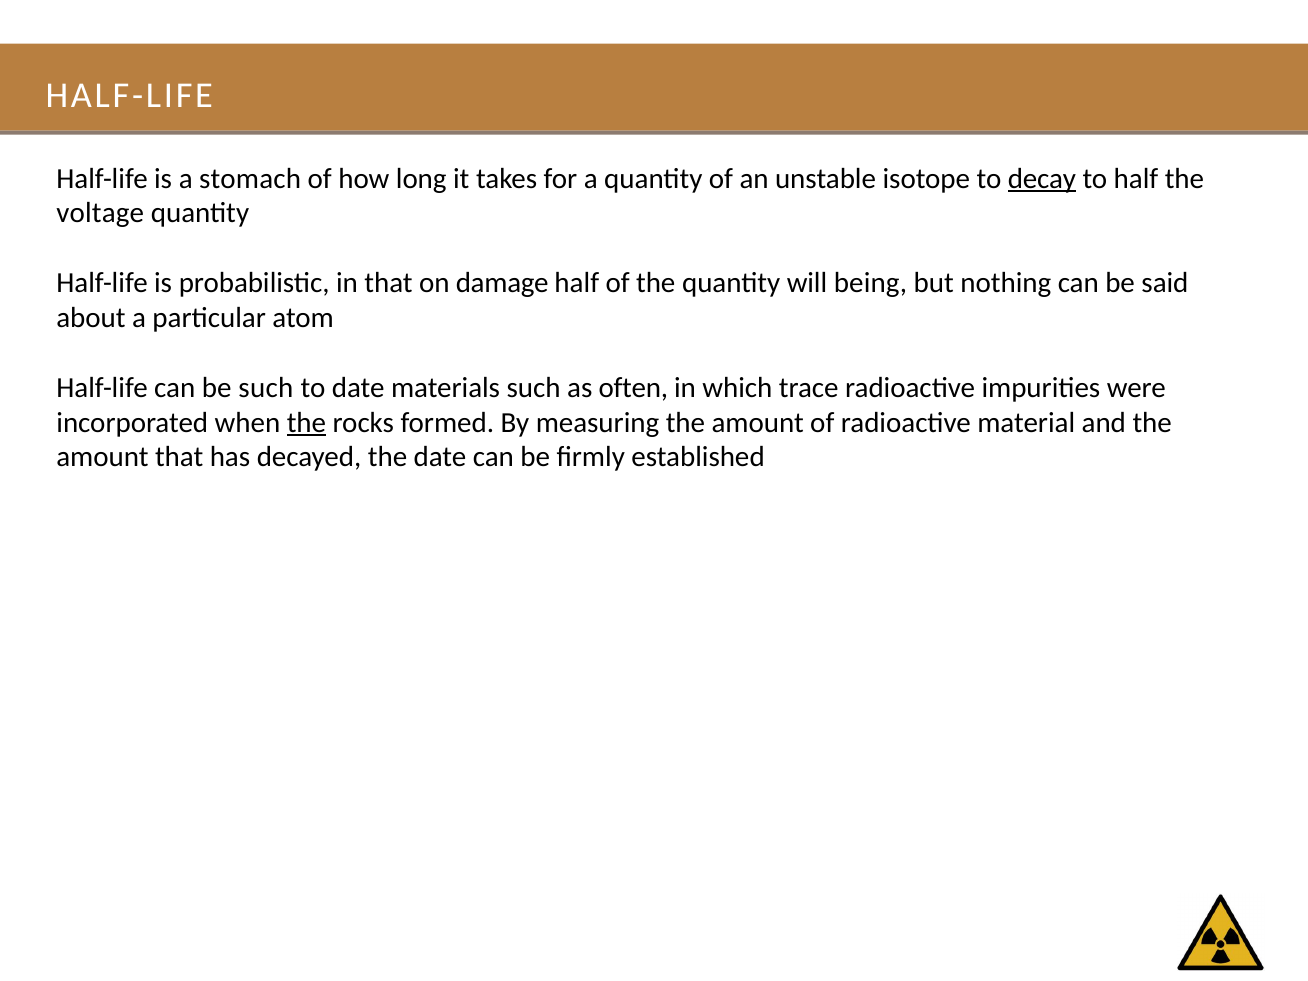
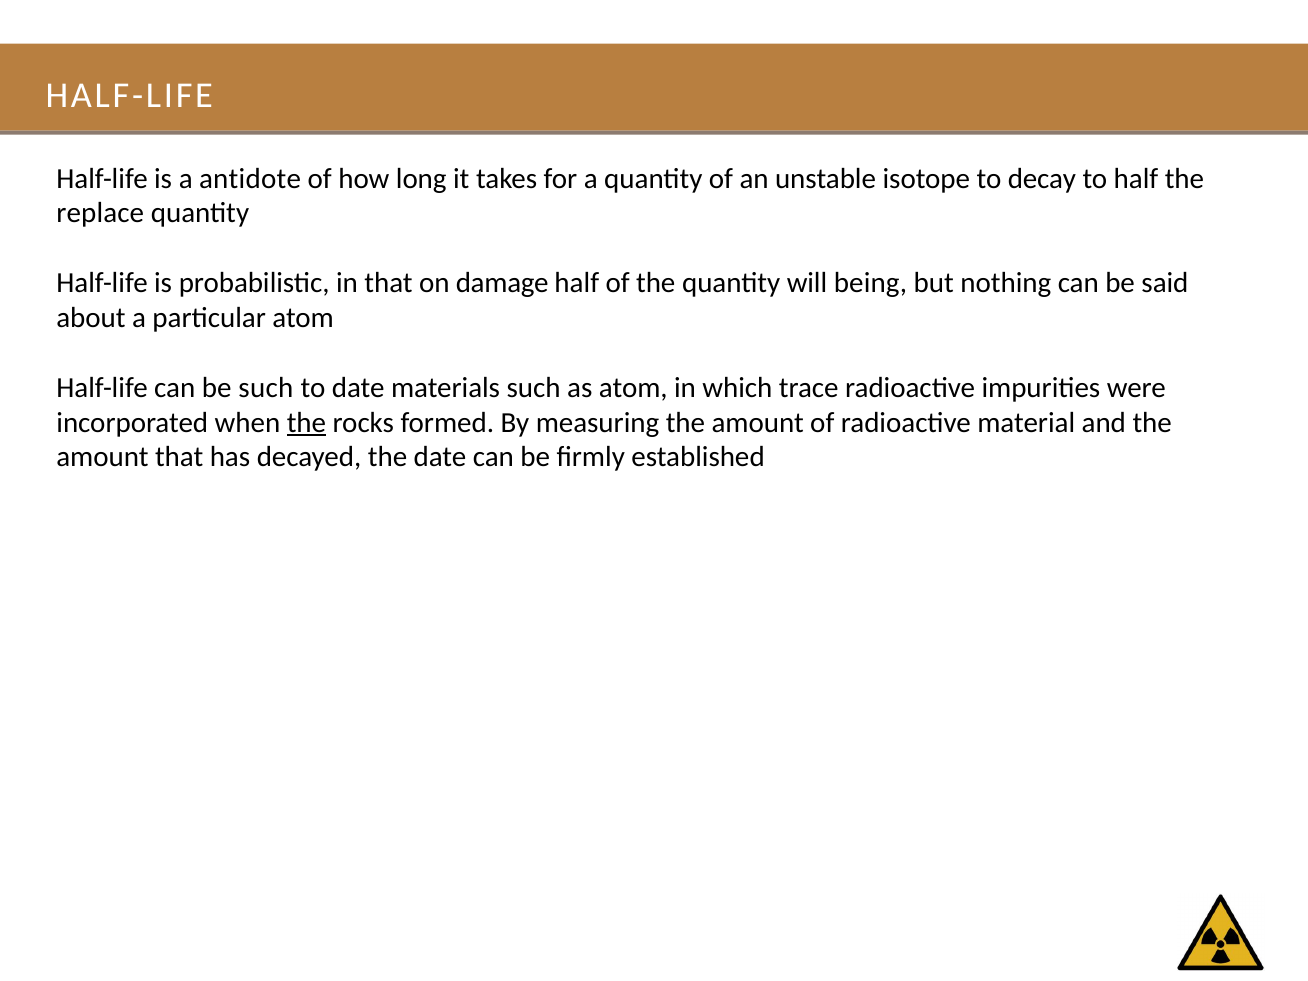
stomach: stomach -> antidote
decay underline: present -> none
voltage: voltage -> replace
as often: often -> atom
